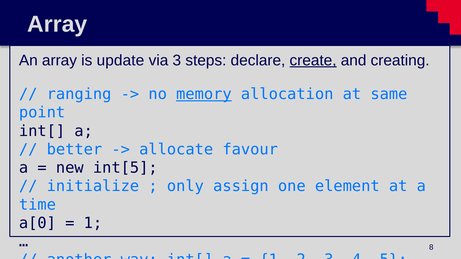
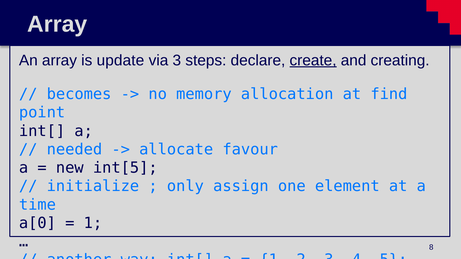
ranging: ranging -> becomes
memory underline: present -> none
same: same -> find
better: better -> needed
